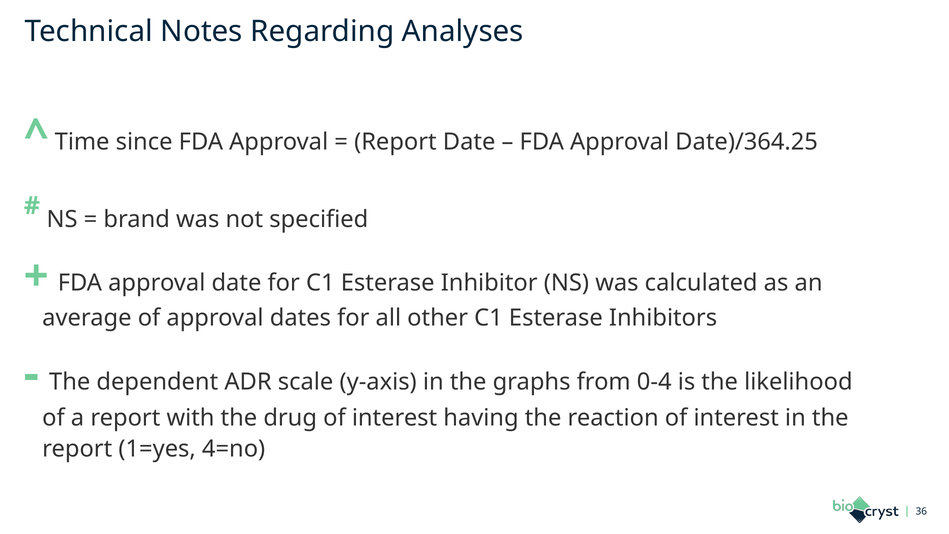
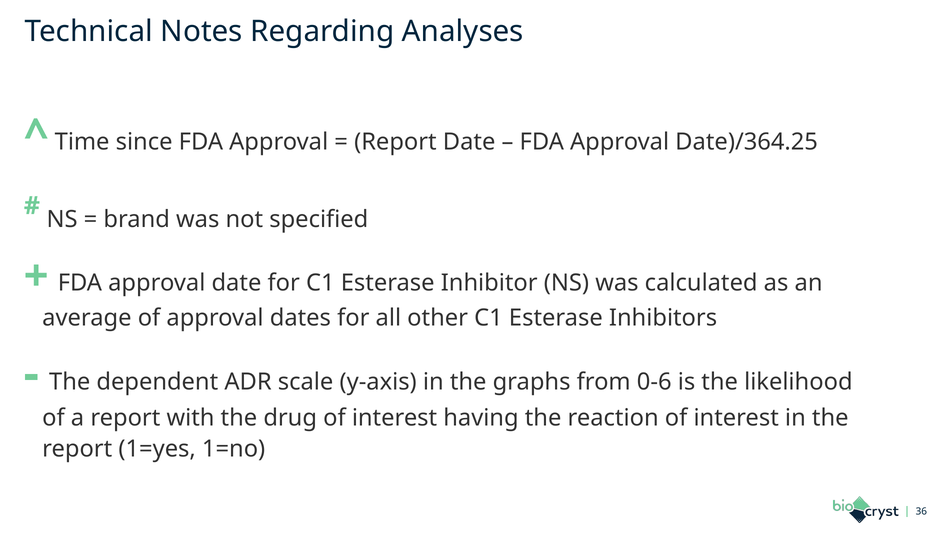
0-4: 0-4 -> 0-6
4=no: 4=no -> 1=no
